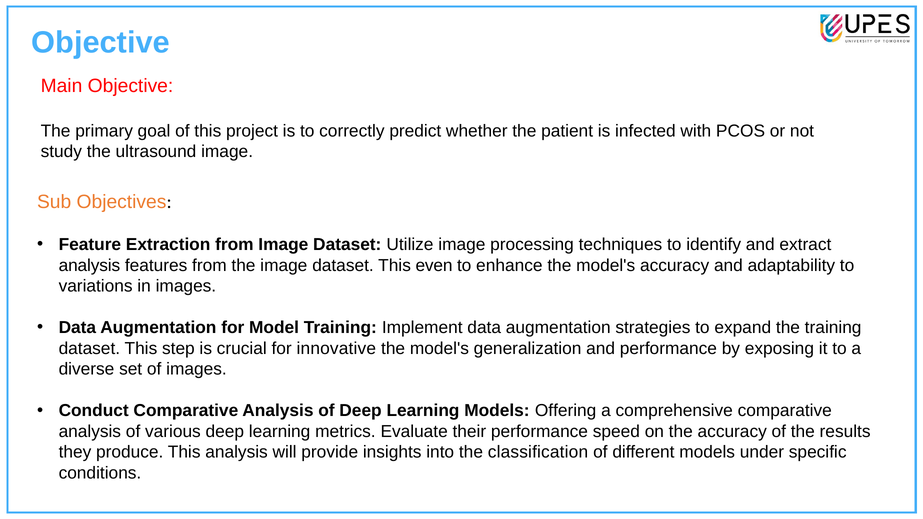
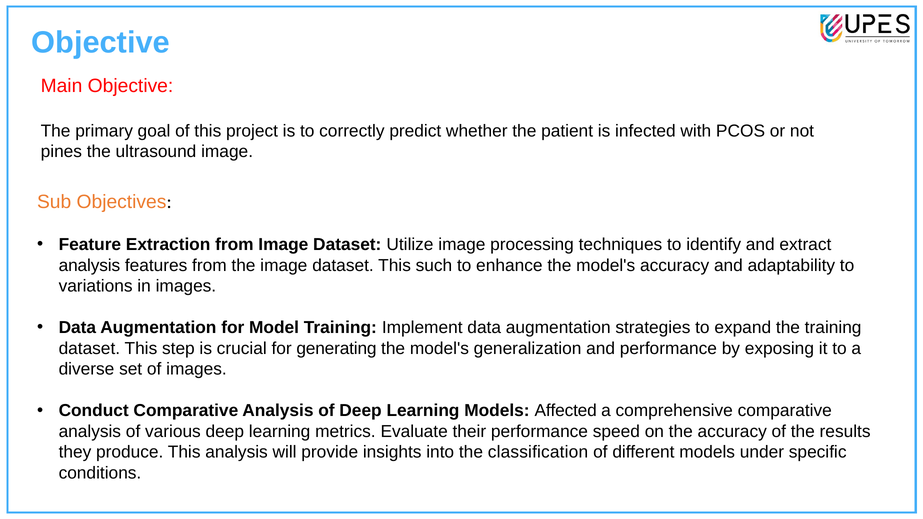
study: study -> pines
even: even -> such
innovative: innovative -> generating
Offering: Offering -> Affected
